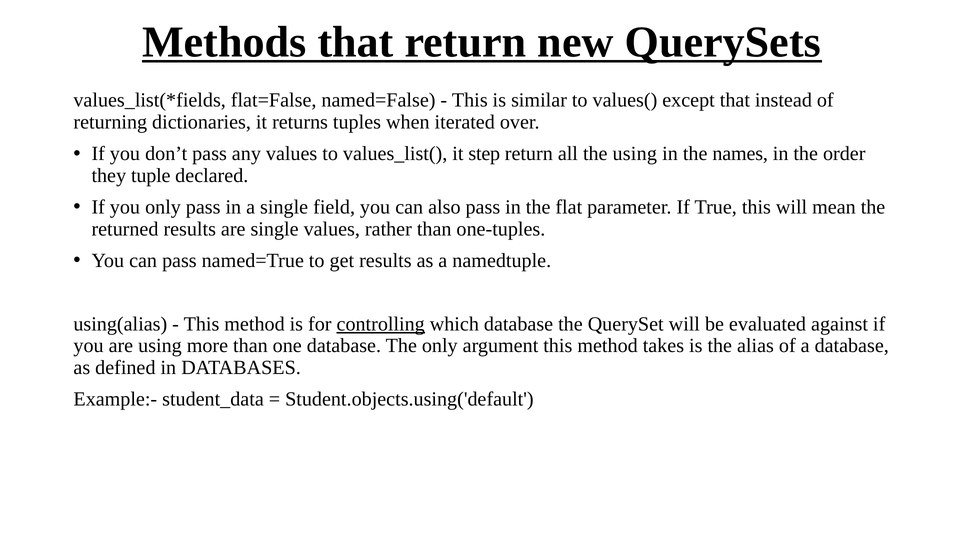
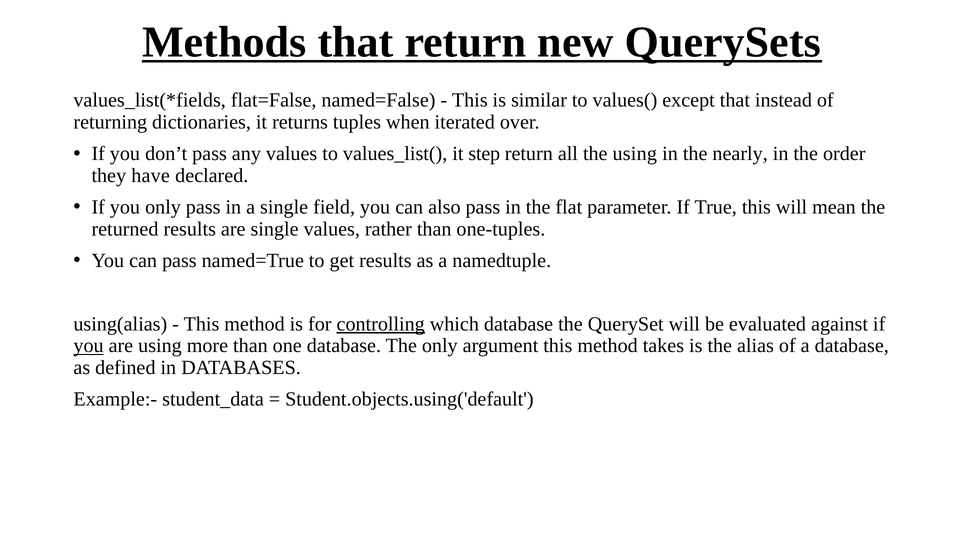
names: names -> nearly
tuple: tuple -> have
you at (89, 346) underline: none -> present
